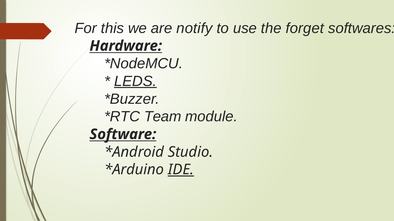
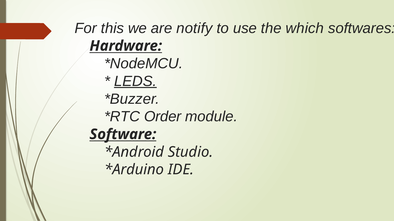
forget: forget -> which
Team: Team -> Order
IDE underline: present -> none
